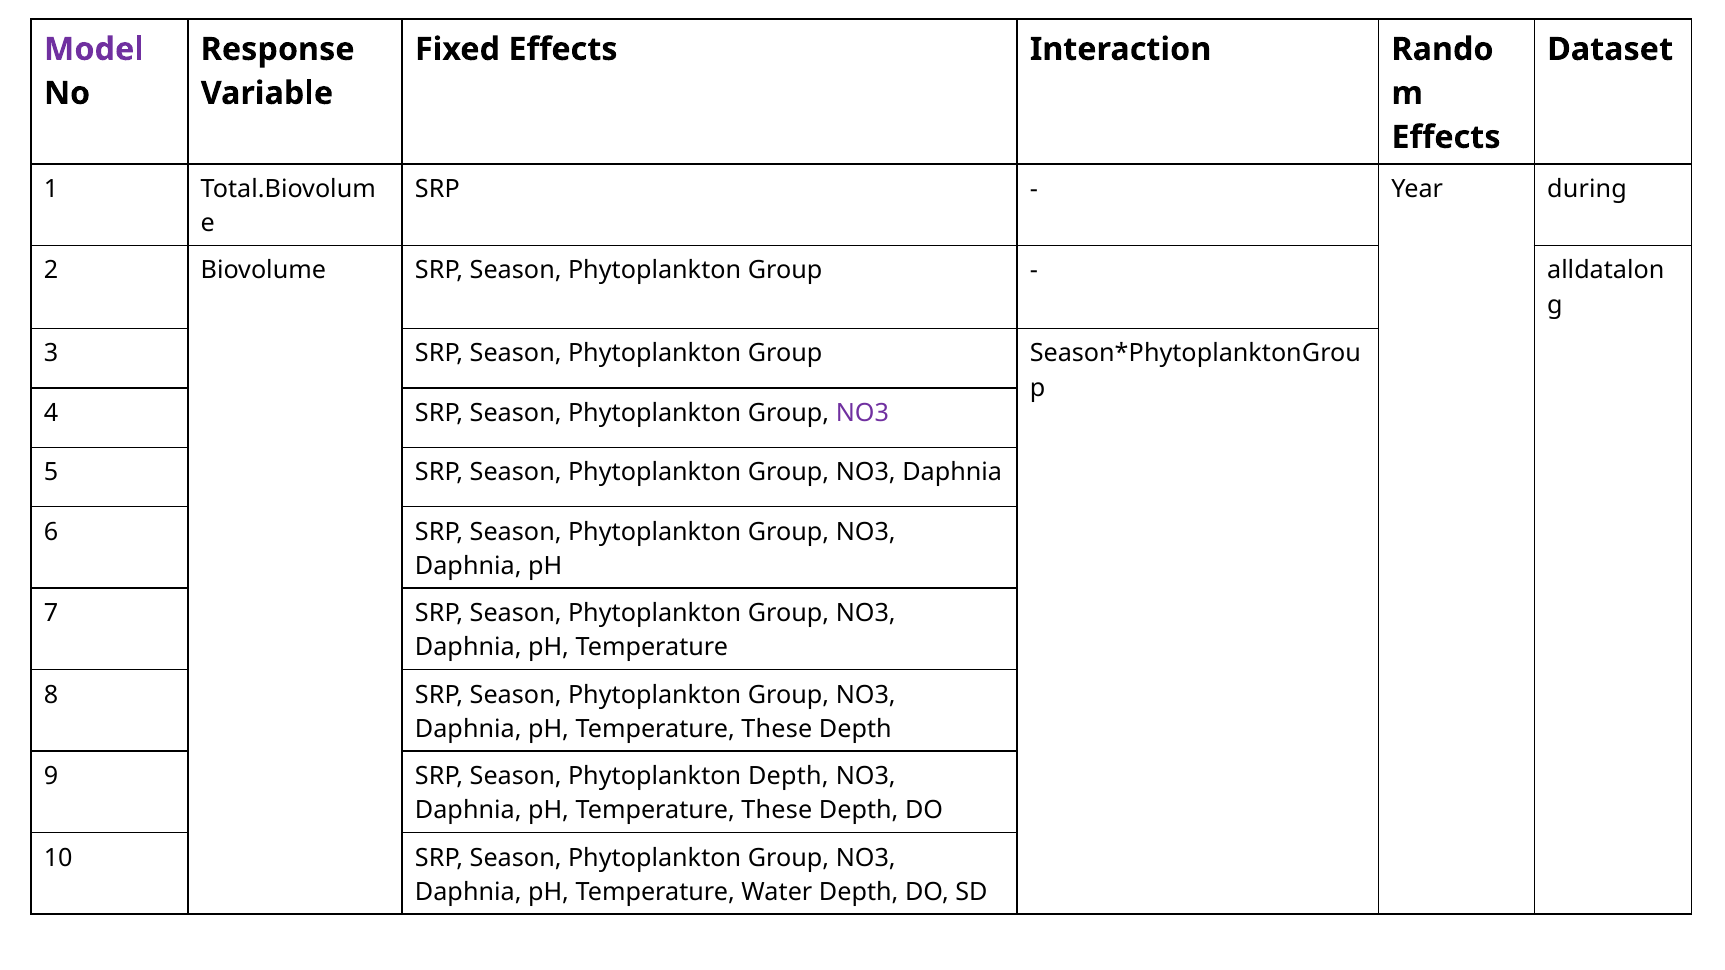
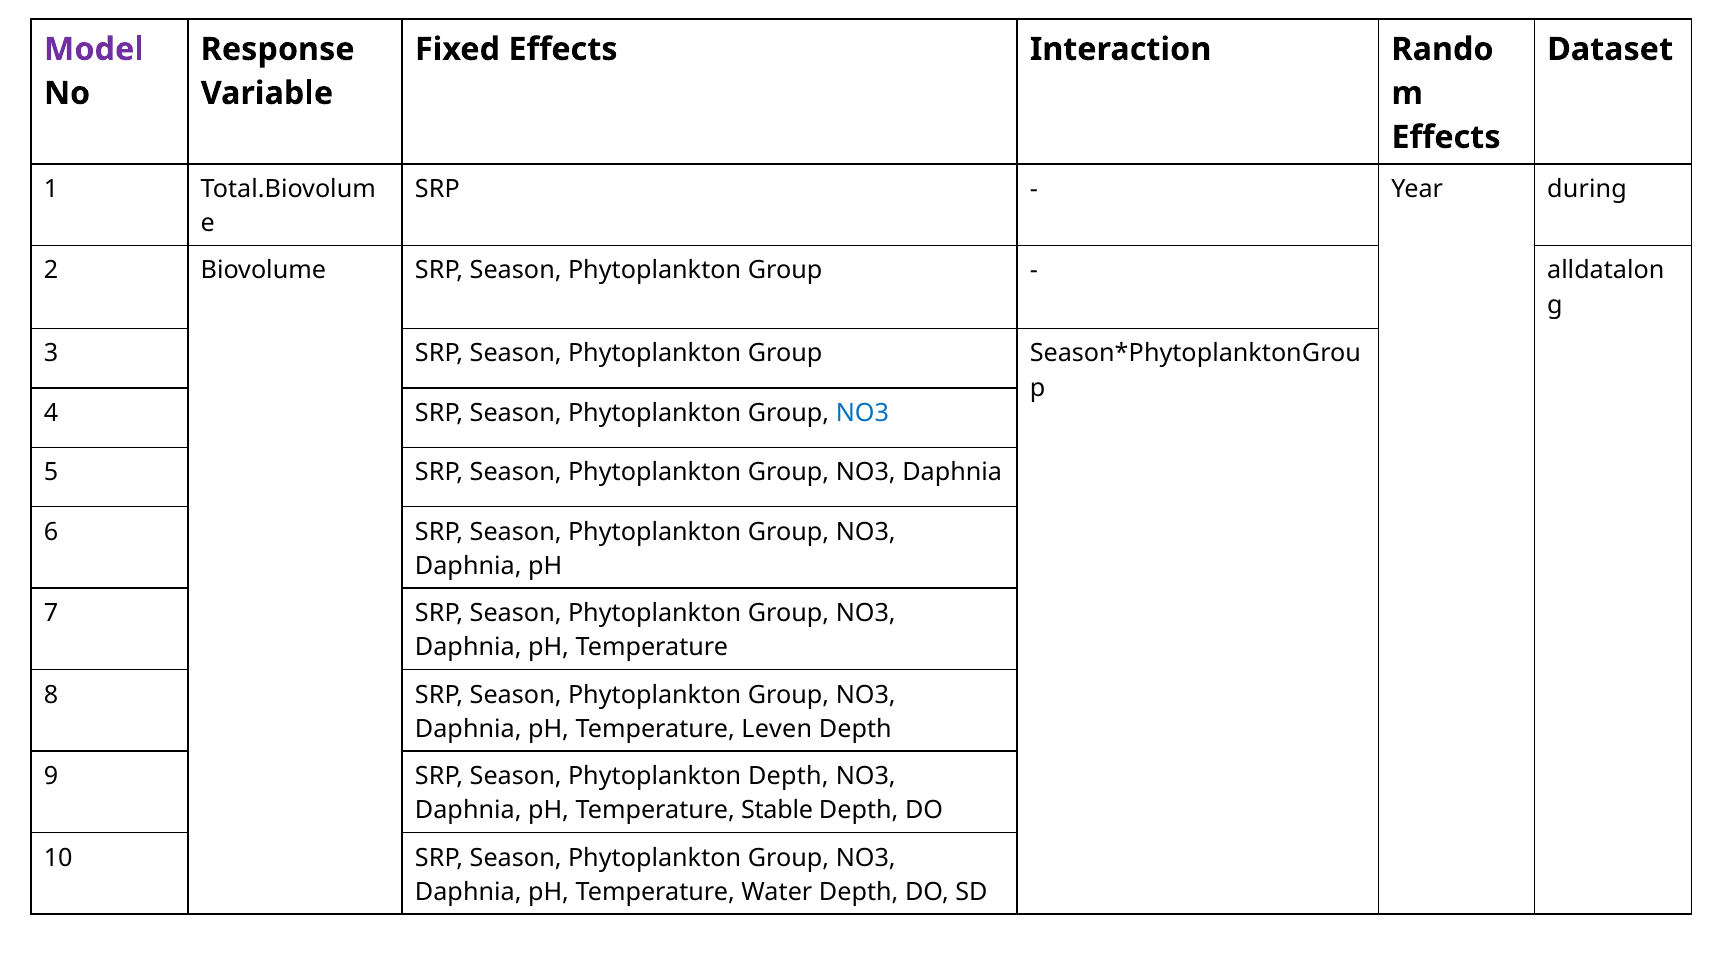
NO3 at (862, 413) colour: purple -> blue
These at (777, 729): These -> Leven
These at (777, 811): These -> Stable
